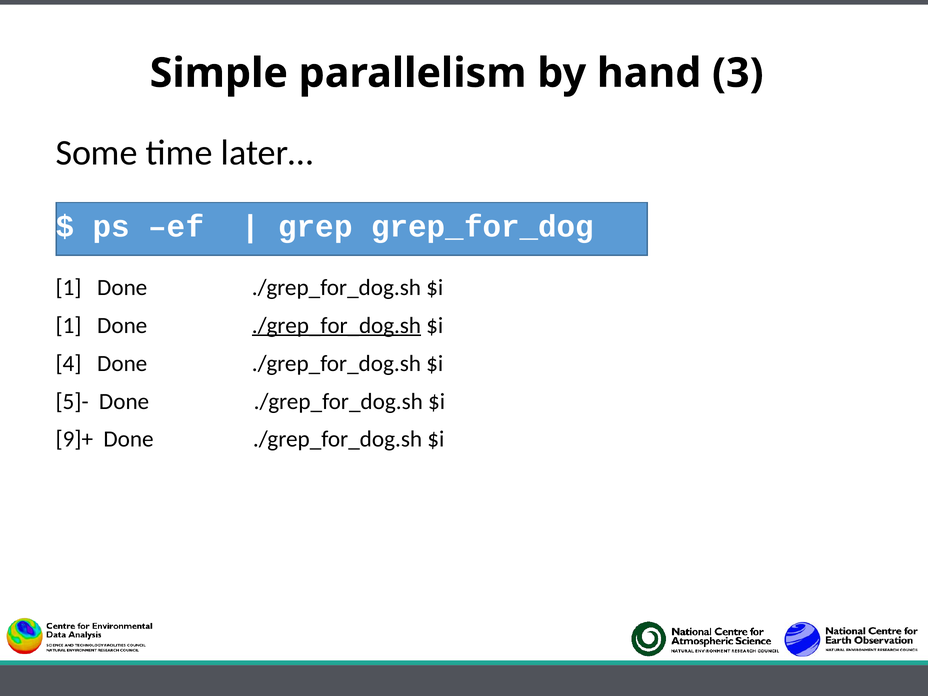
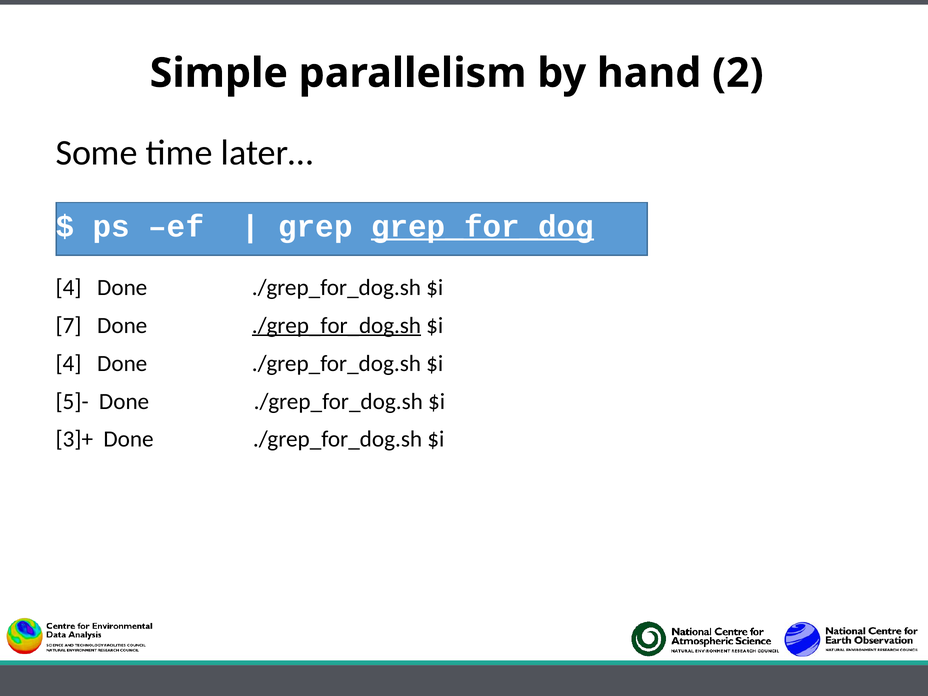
3: 3 -> 2
grep_for_dog underline: none -> present
1 at (69, 287): 1 -> 4
1 at (69, 325): 1 -> 7
9]+: 9]+ -> 3]+
